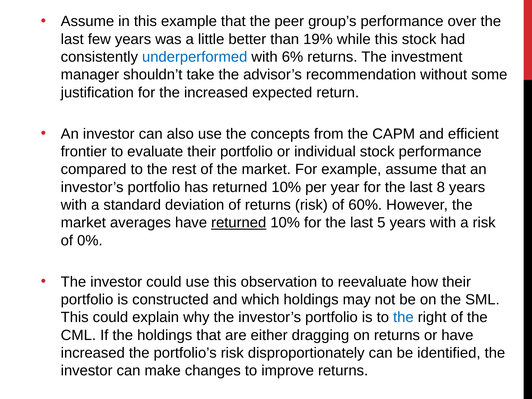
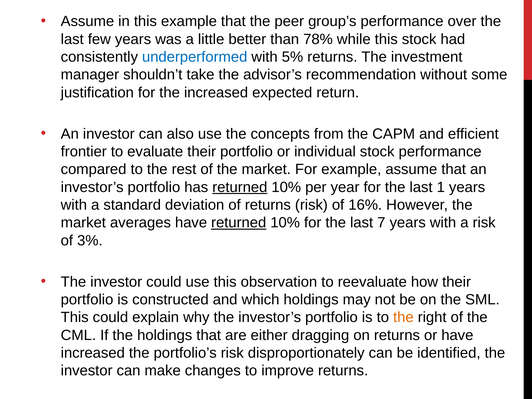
19%: 19% -> 78%
6%: 6% -> 5%
returned at (240, 187) underline: none -> present
8: 8 -> 1
60%: 60% -> 16%
5: 5 -> 7
0%: 0% -> 3%
the at (403, 317) colour: blue -> orange
